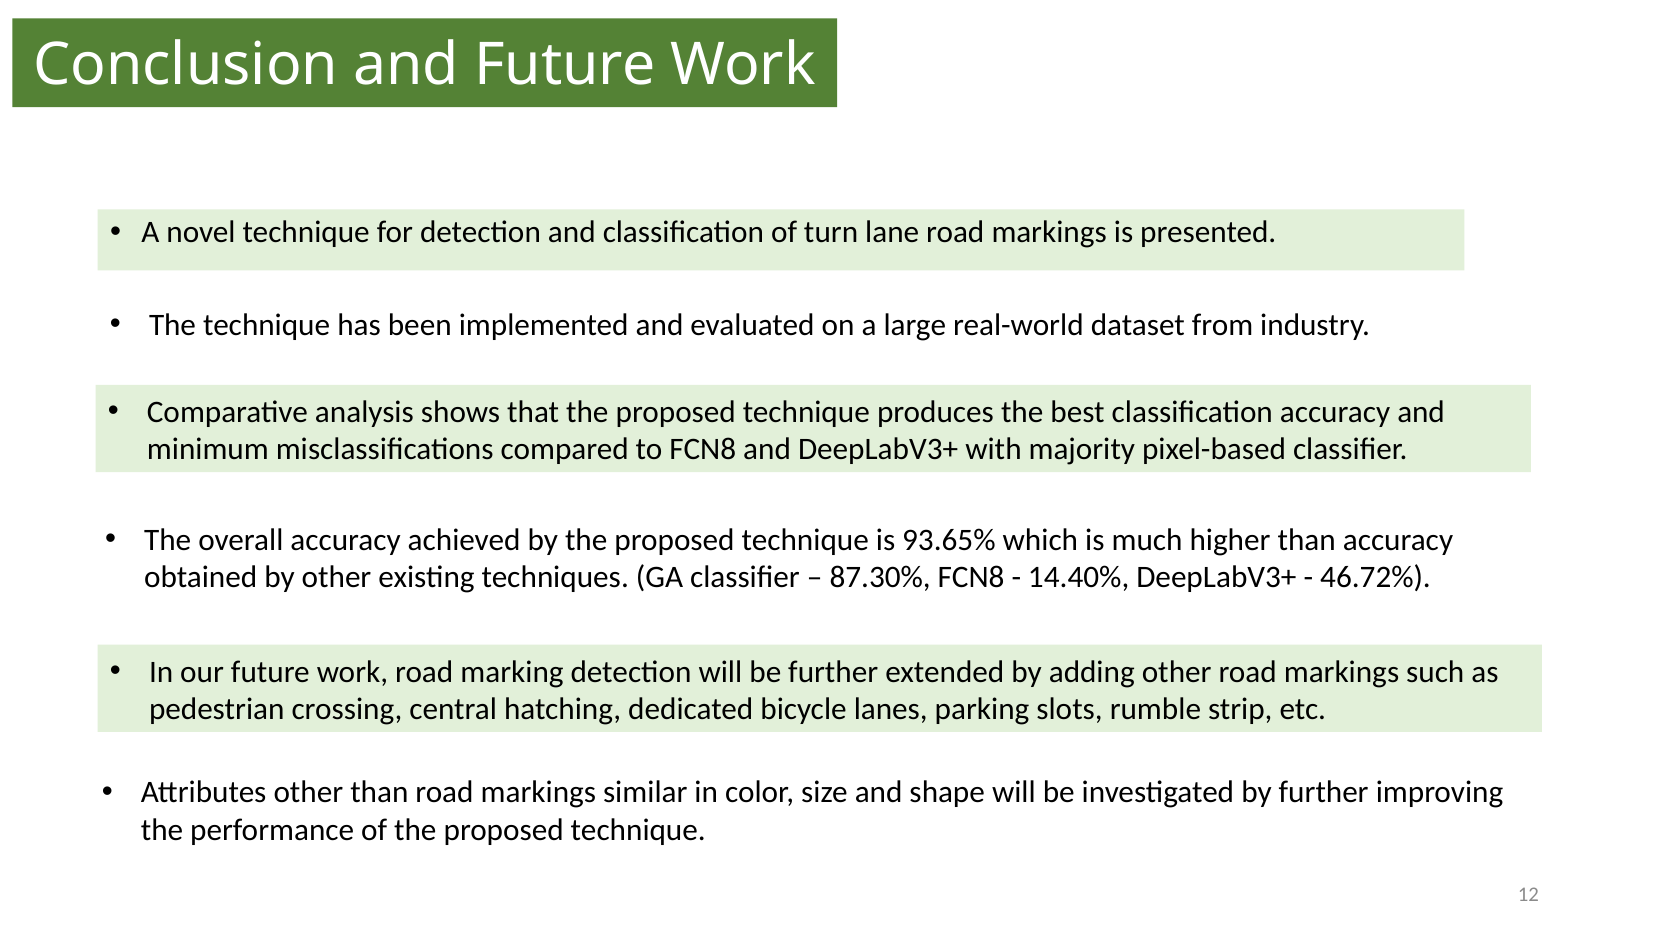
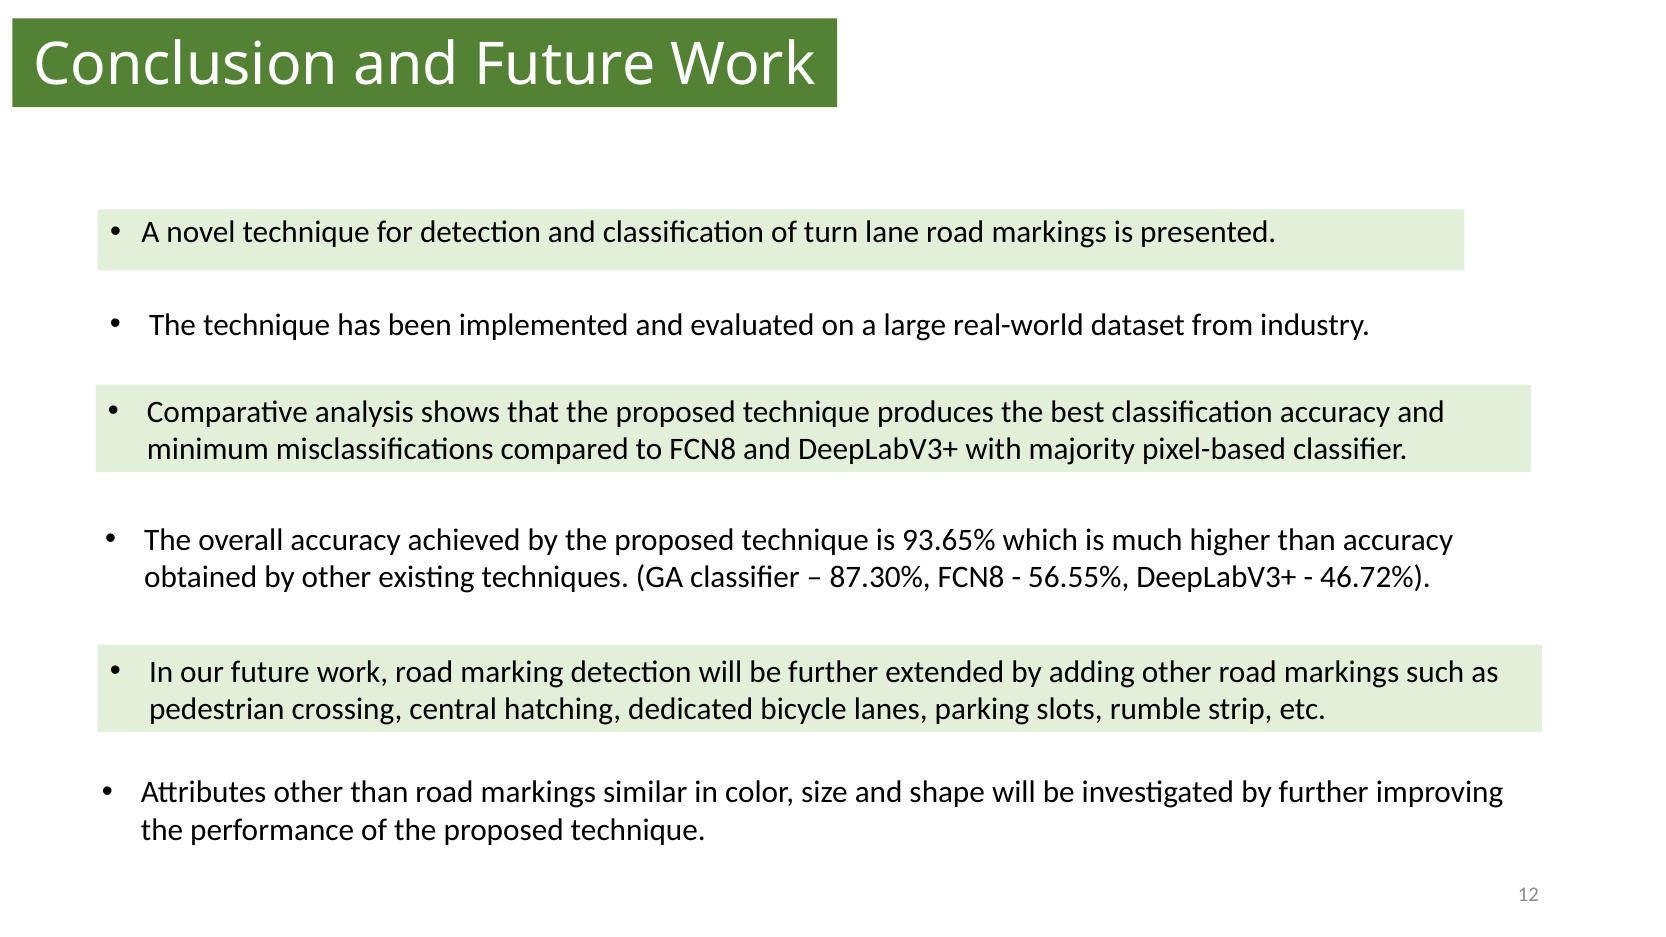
14.40%: 14.40% -> 56.55%
